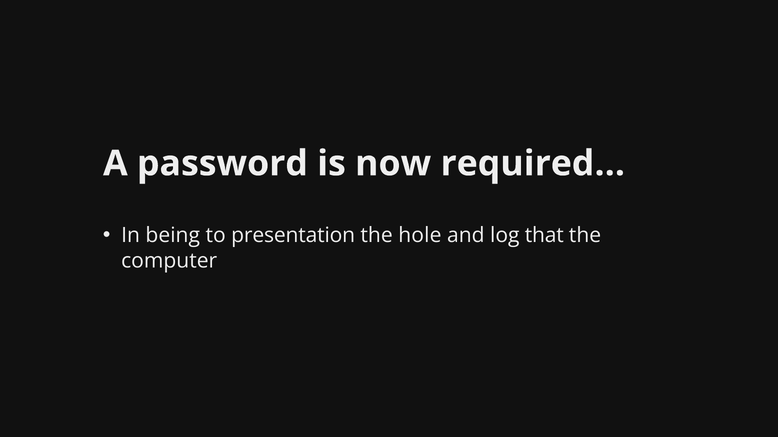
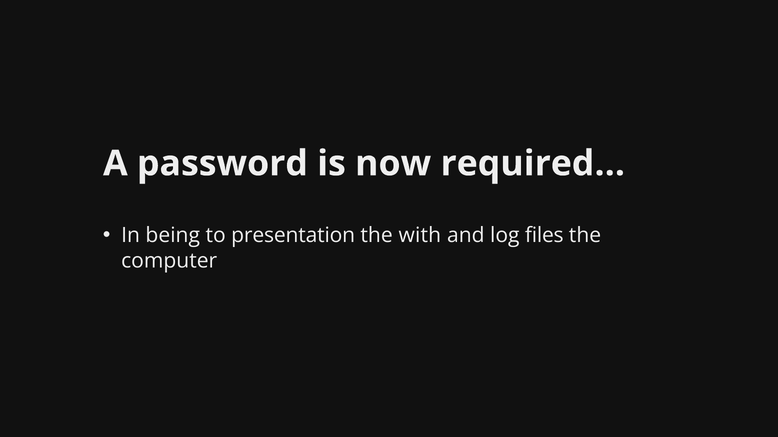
hole: hole -> with
that: that -> files
